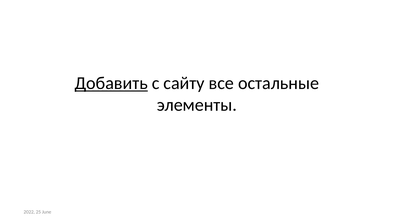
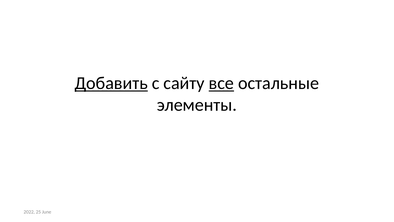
все underline: none -> present
